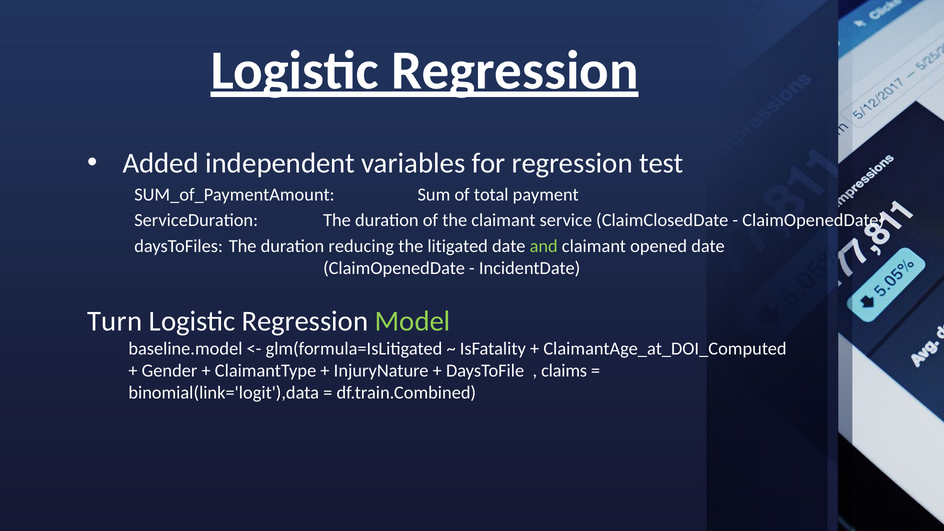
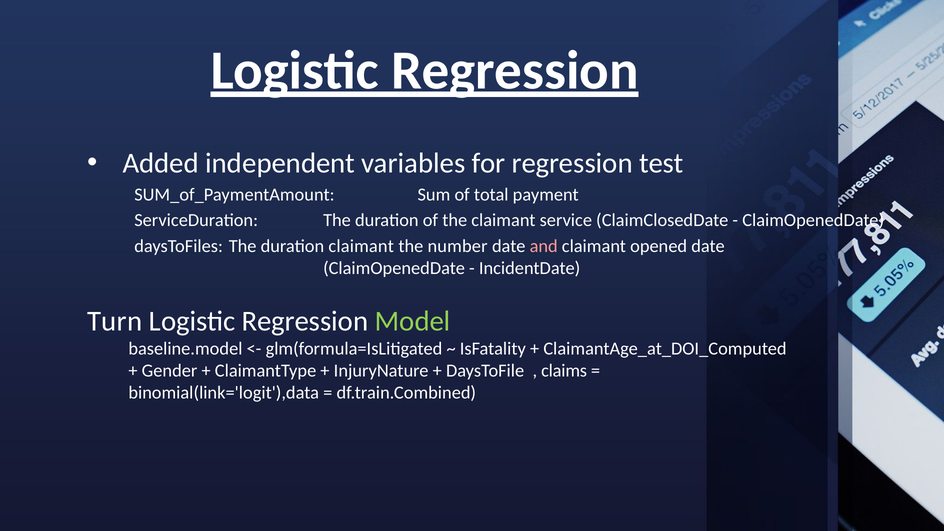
duration reducing: reducing -> claimant
litigated: litigated -> number
and colour: light green -> pink
